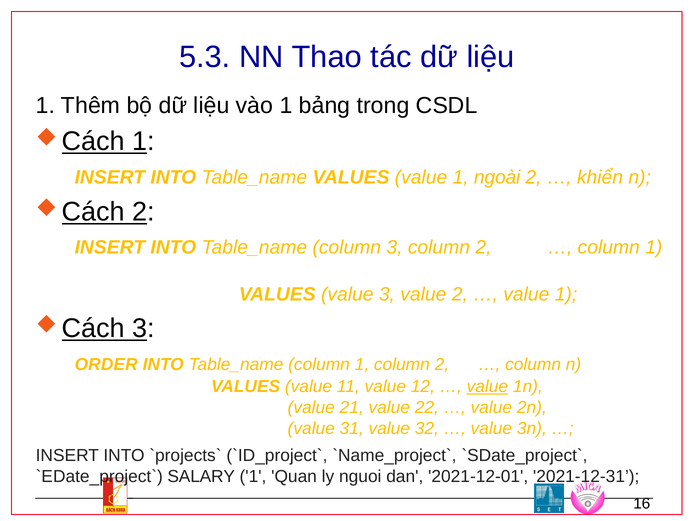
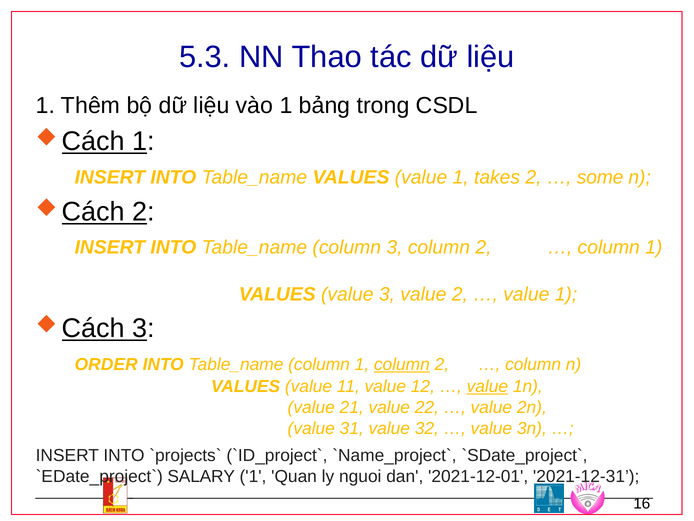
ngoài: ngoài -> takes
khiển: khiển -> some
column at (402, 364) underline: none -> present
